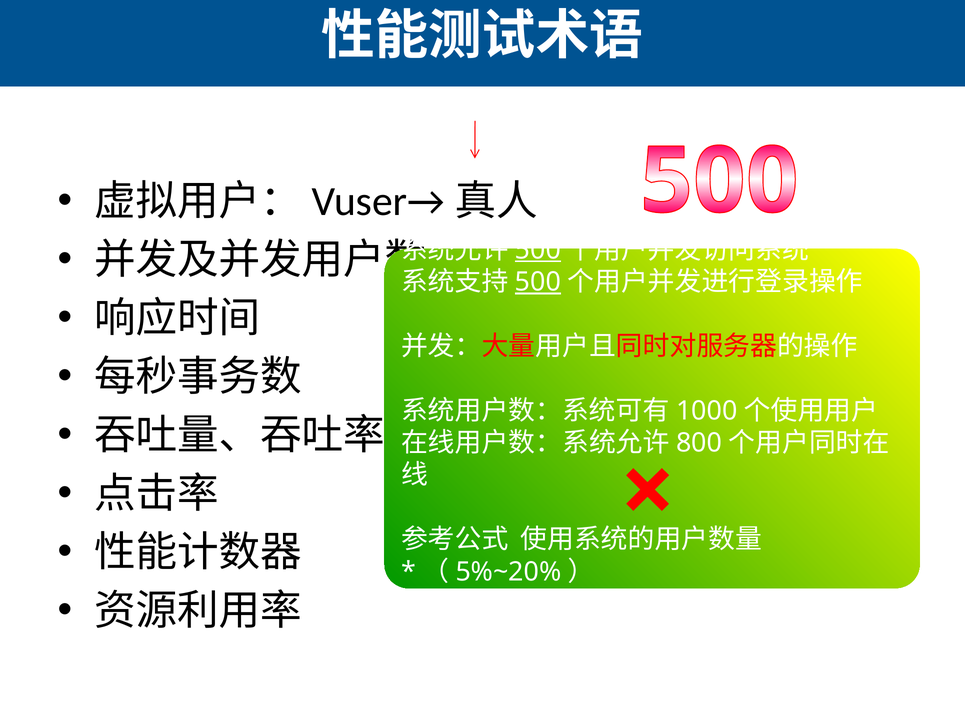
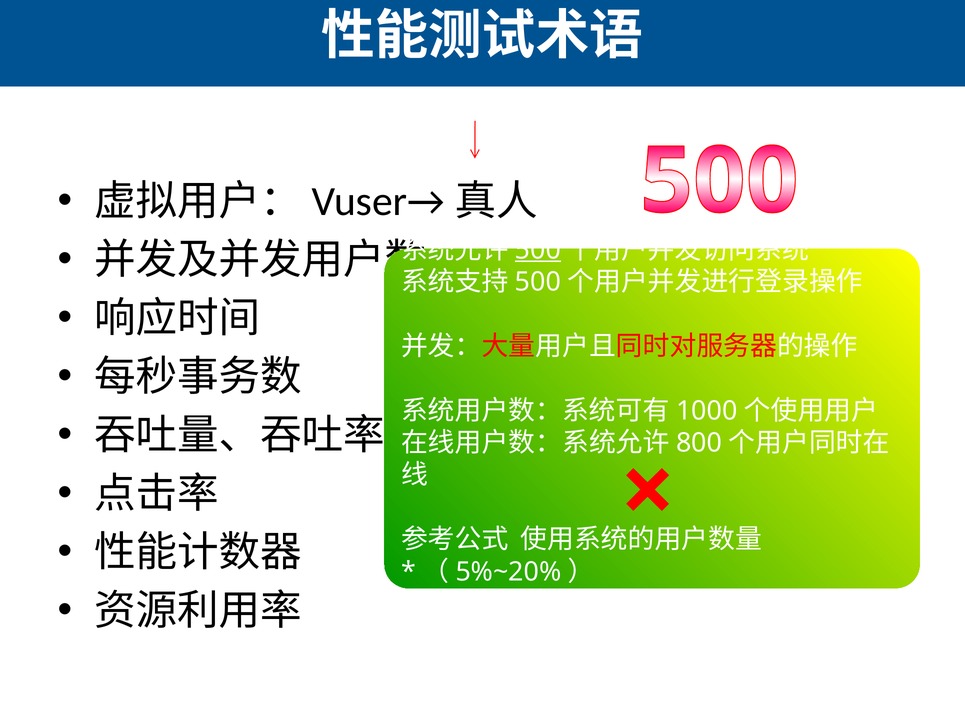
500 at (538, 282) underline: present -> none
